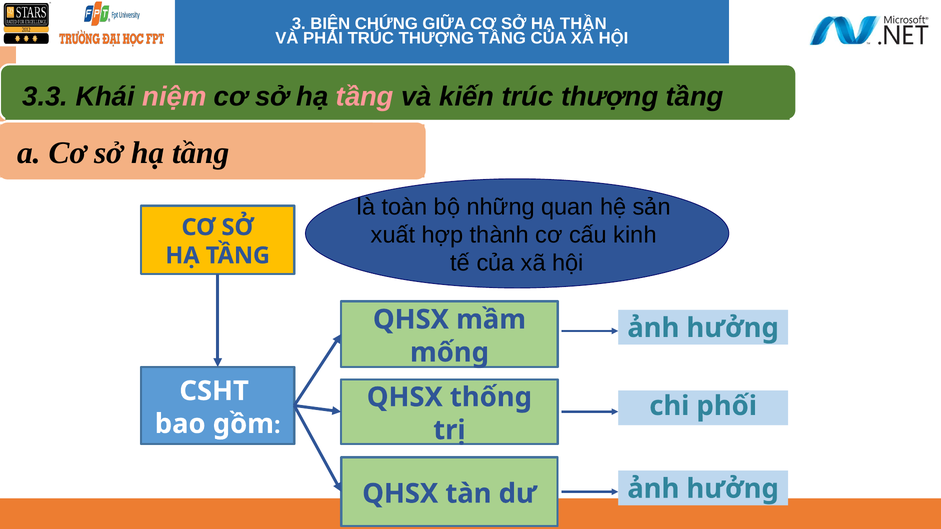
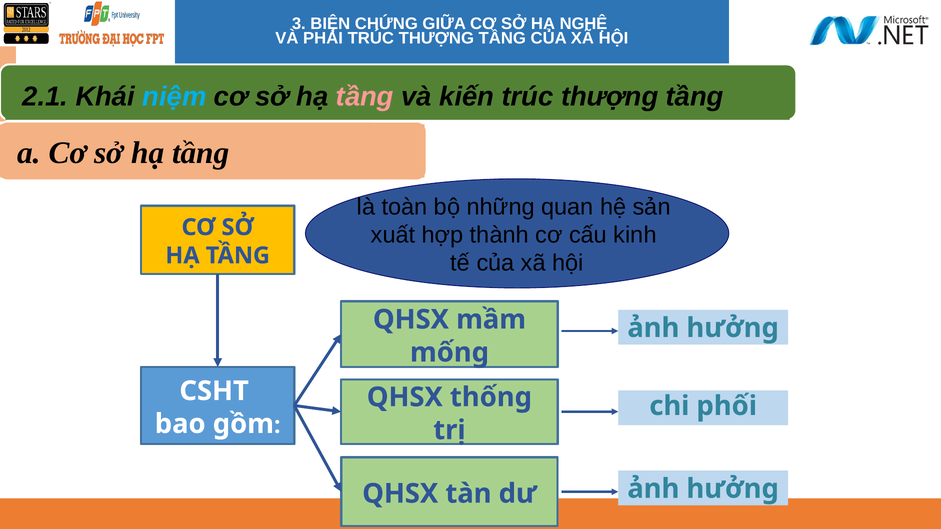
THẦN: THẦN -> NGHỆ
3.3: 3.3 -> 2.1
niệm colour: pink -> light blue
